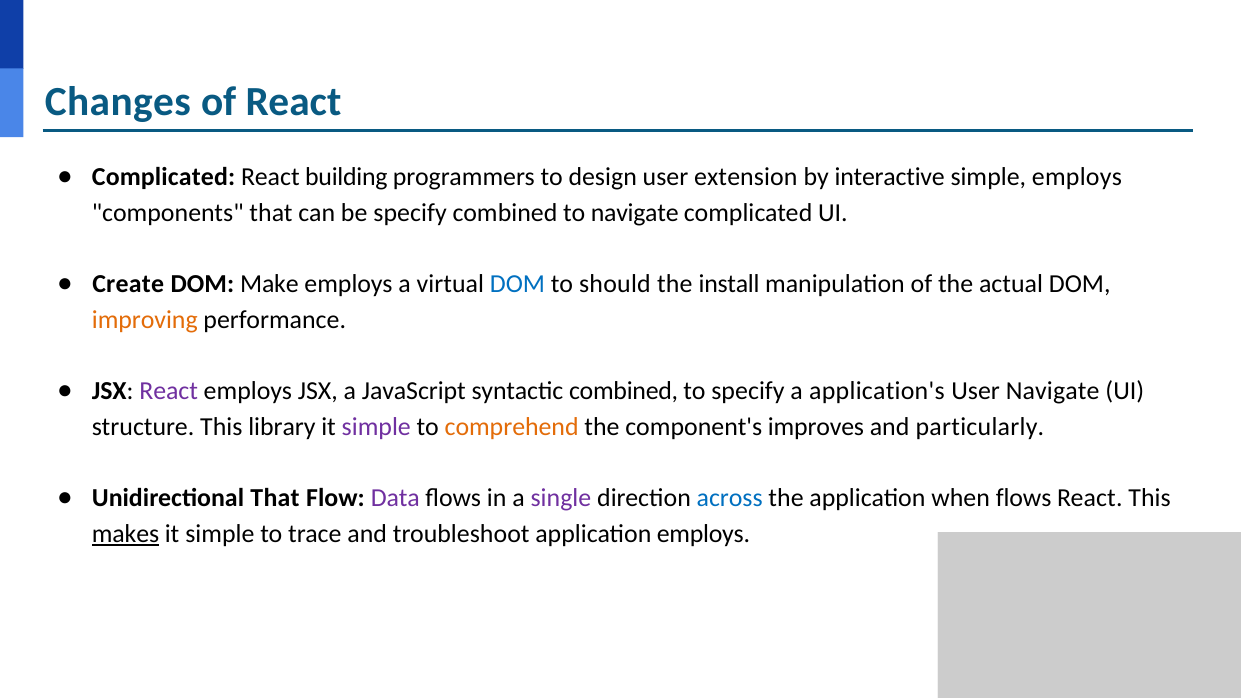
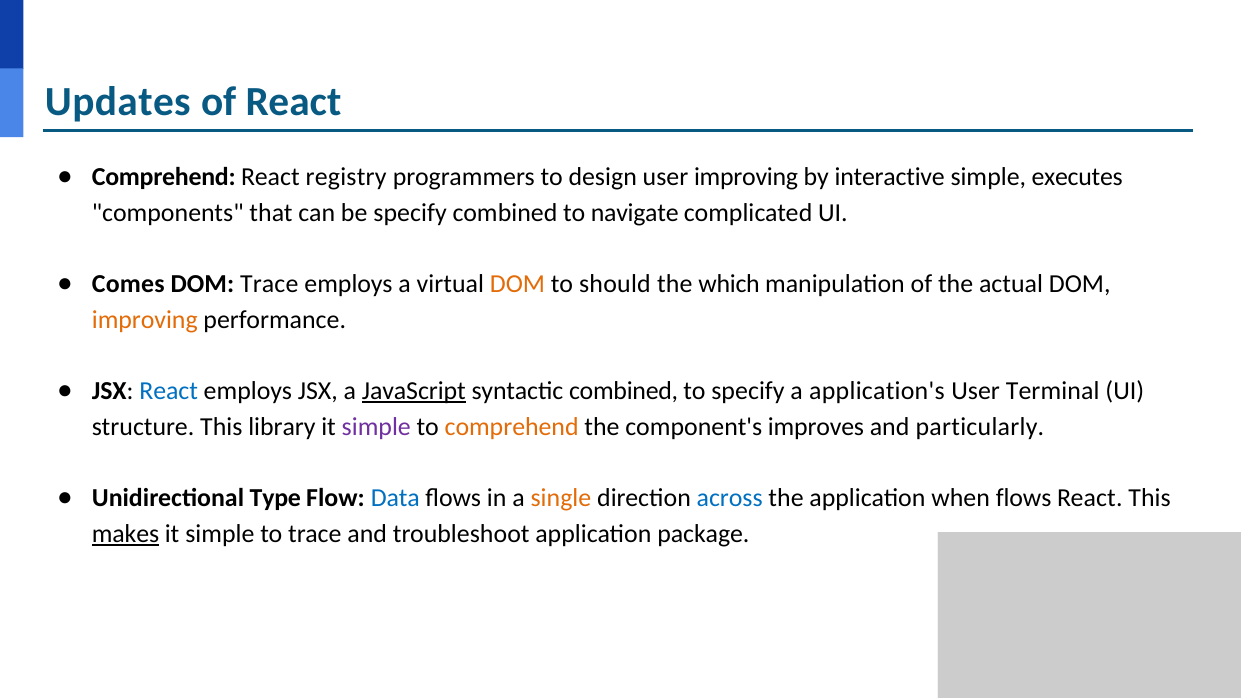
Changes: Changes -> Updates
Complicated at (164, 177): Complicated -> Comprehend
building: building -> registry
user extension: extension -> improving
simple employs: employs -> executes
Create: Create -> Comes
DOM Make: Make -> Trace
DOM at (517, 284) colour: blue -> orange
install: install -> which
React at (169, 391) colour: purple -> blue
JavaScript underline: none -> present
User Navigate: Navigate -> Terminal
Unidirectional That: That -> Type
Data colour: purple -> blue
single colour: purple -> orange
application employs: employs -> package
